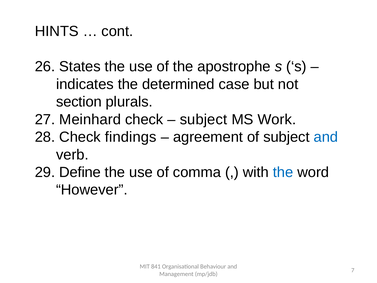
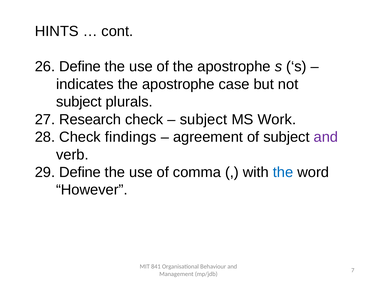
26 States: States -> Define
indicates the determined: determined -> apostrophe
section at (79, 102): section -> subject
Meinhard: Meinhard -> Research
and at (326, 137) colour: blue -> purple
